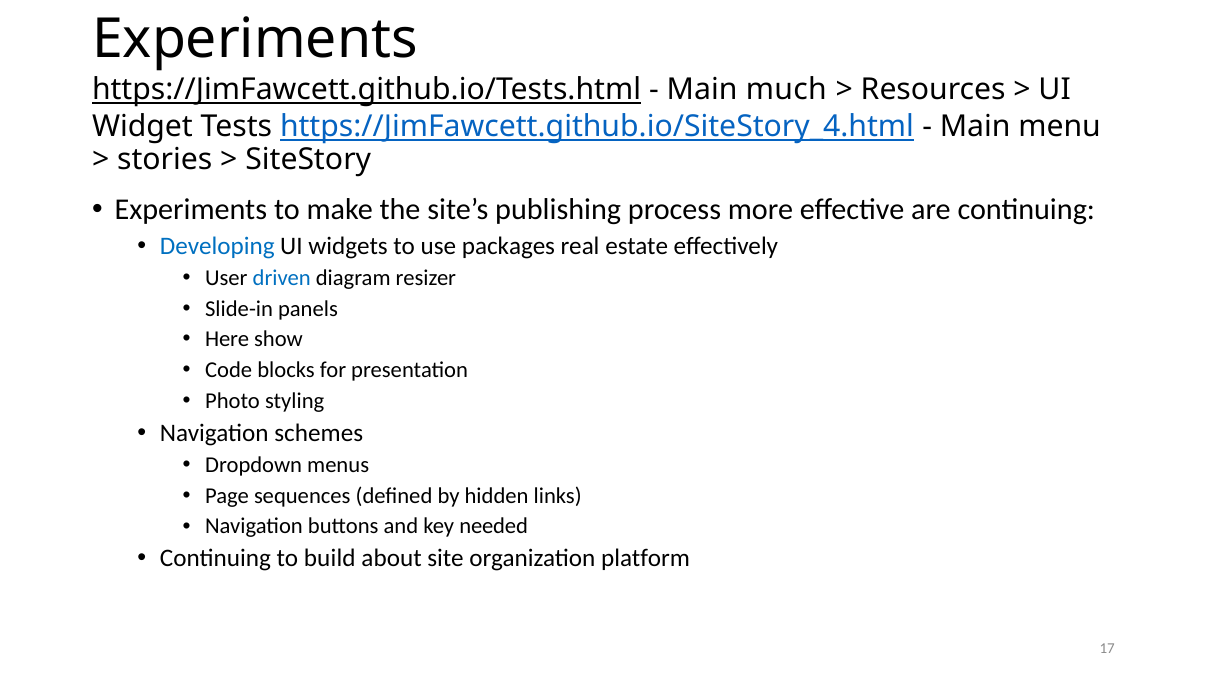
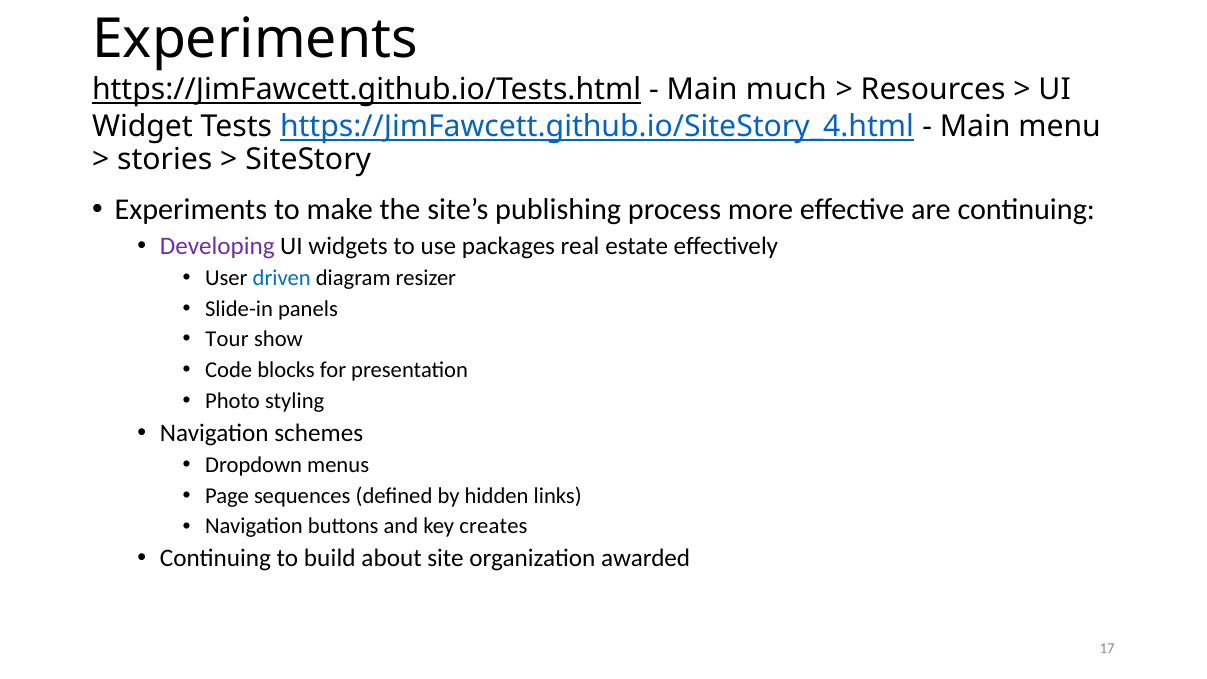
Developing colour: blue -> purple
Here: Here -> Tour
needed: needed -> creates
platform: platform -> awarded
